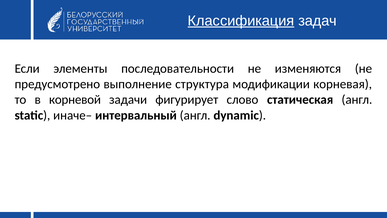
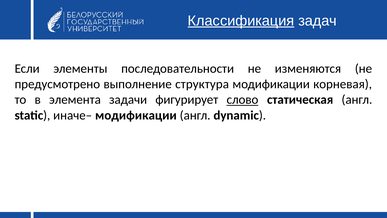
корневой: корневой -> элемента
слово underline: none -> present
иначе– интервальный: интервальный -> модификации
